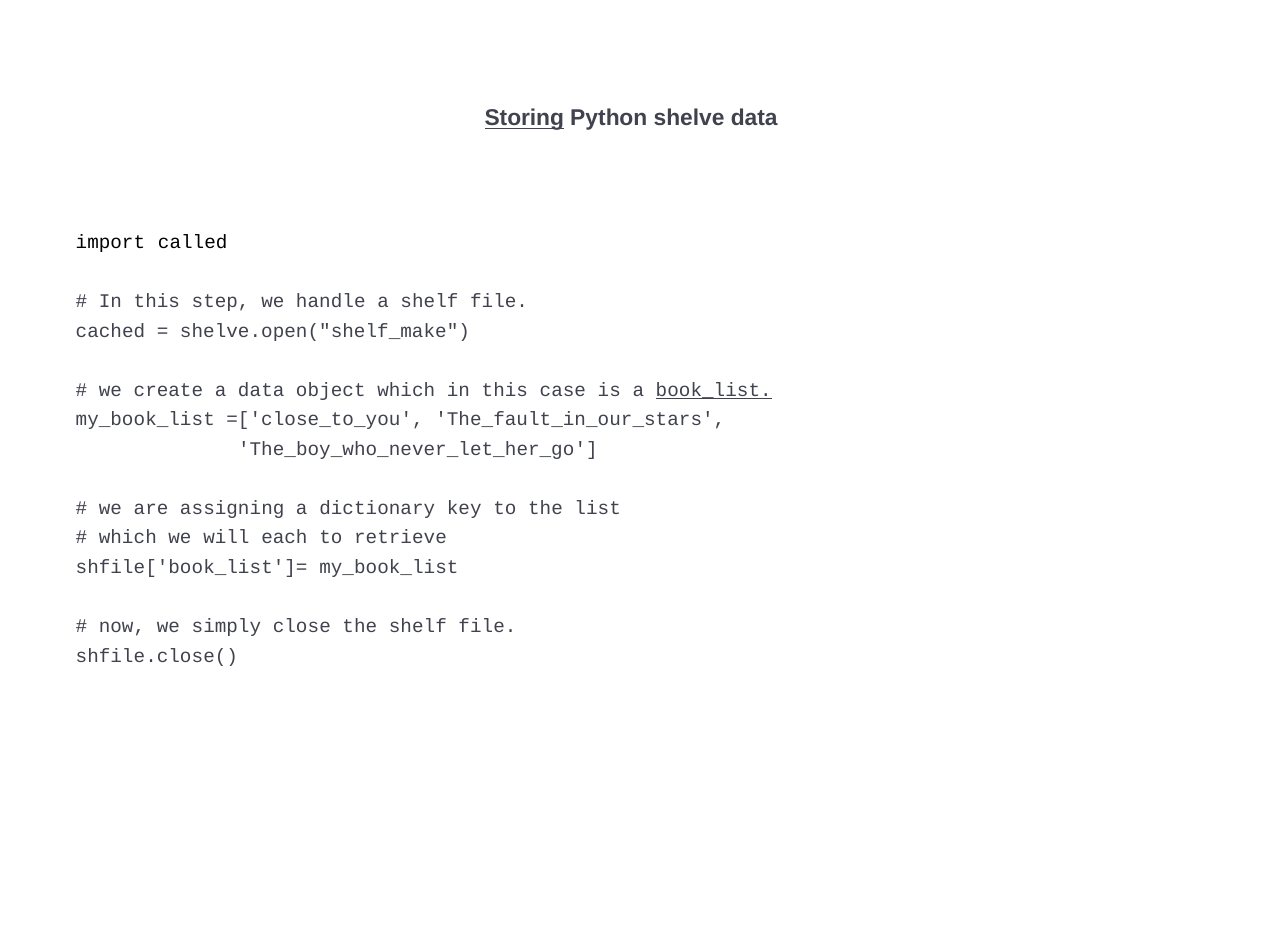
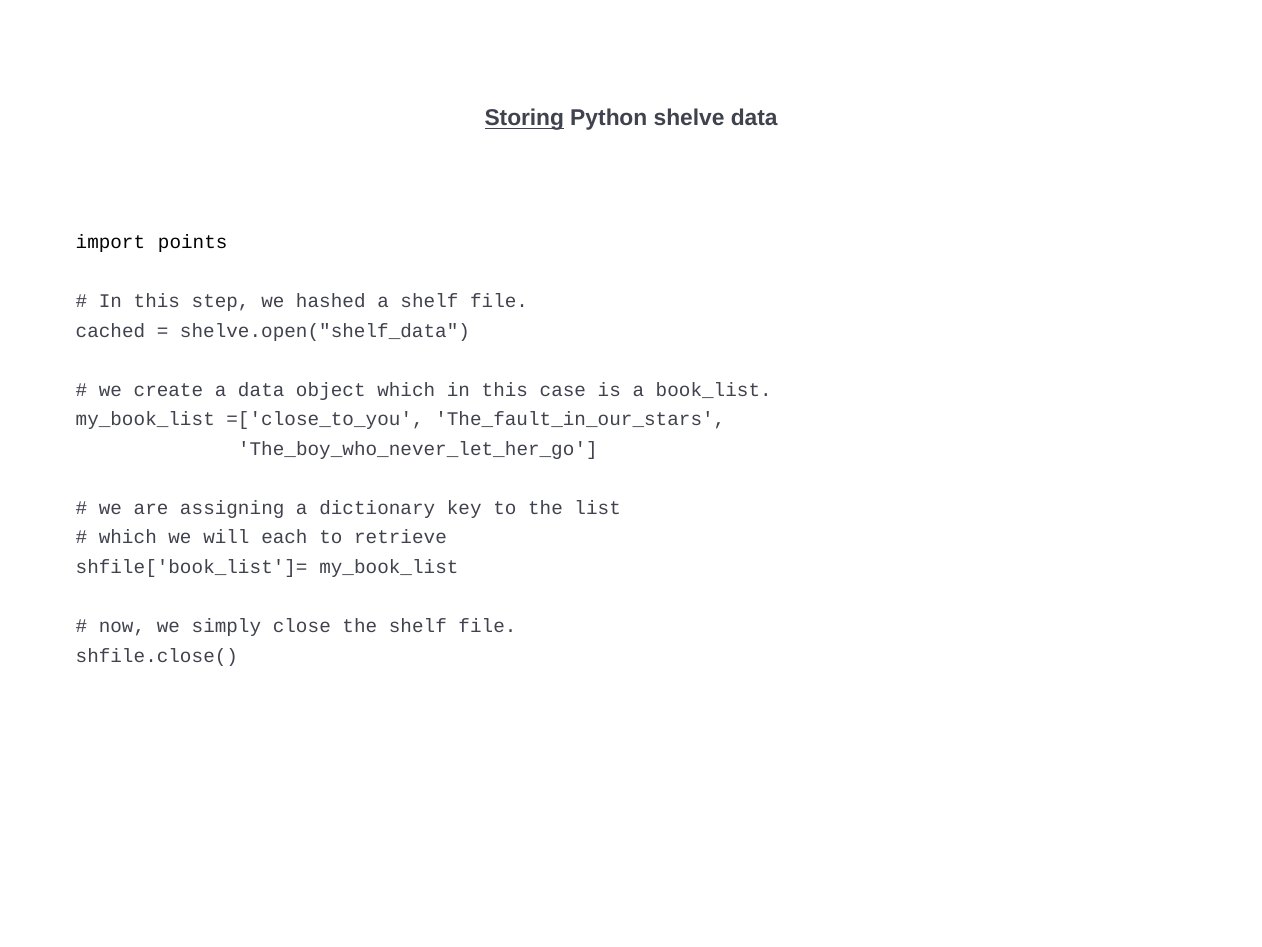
called: called -> points
handle: handle -> hashed
shelve.open("shelf_make: shelve.open("shelf_make -> shelve.open("shelf_data
book_list underline: present -> none
